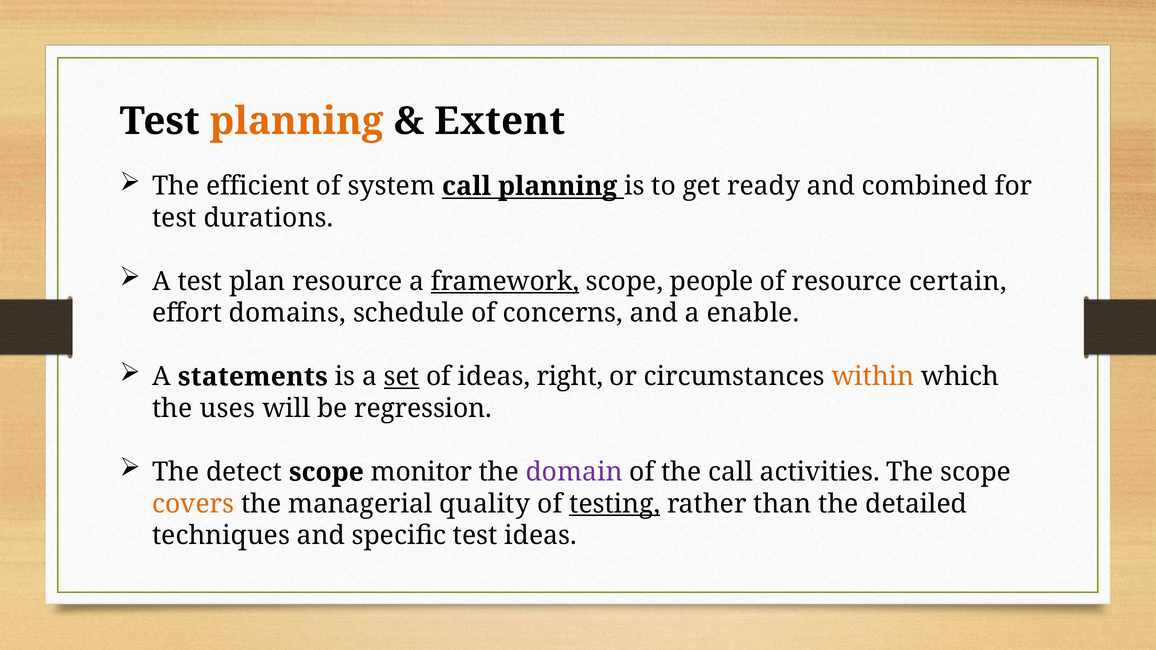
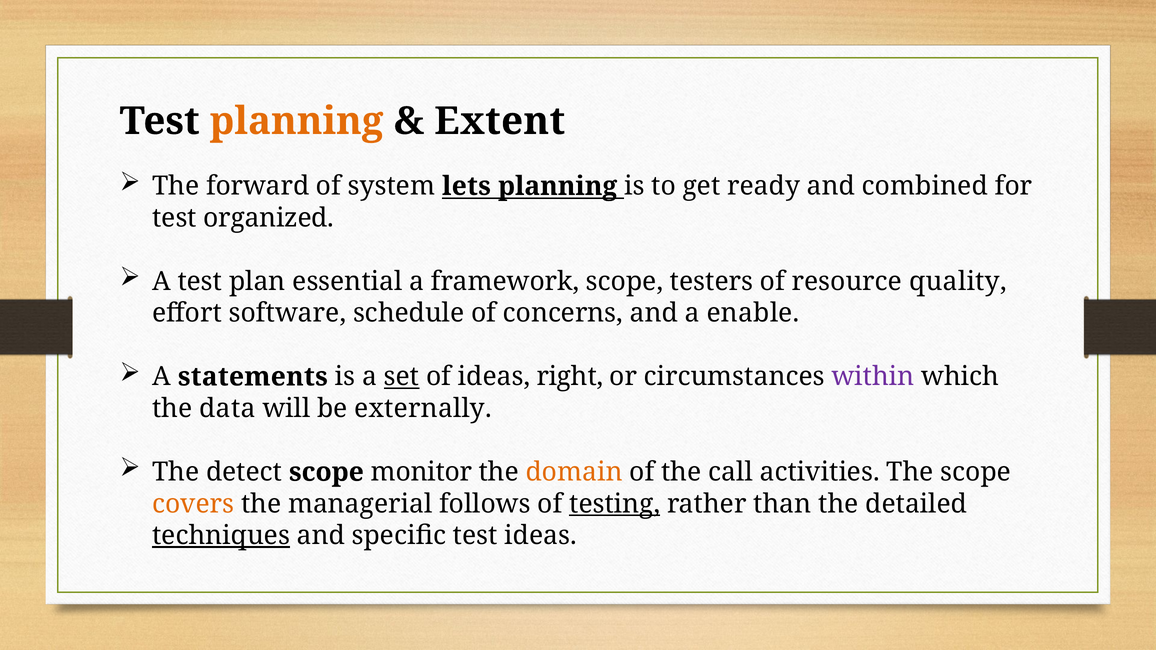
efficient: efficient -> forward
system call: call -> lets
durations: durations -> organized
plan resource: resource -> essential
framework underline: present -> none
people: people -> testers
certain: certain -> quality
domains: domains -> software
within colour: orange -> purple
uses: uses -> data
regression: regression -> externally
domain colour: purple -> orange
quality: quality -> follows
techniques underline: none -> present
